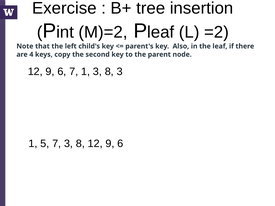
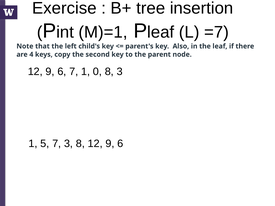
M)=2: M)=2 -> M)=1
=2: =2 -> =7
1 3: 3 -> 0
